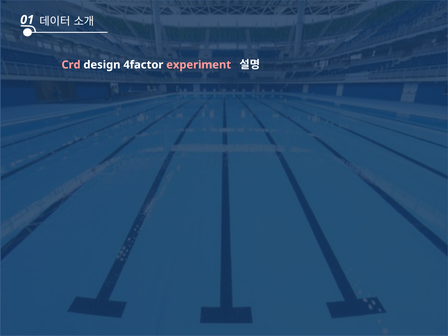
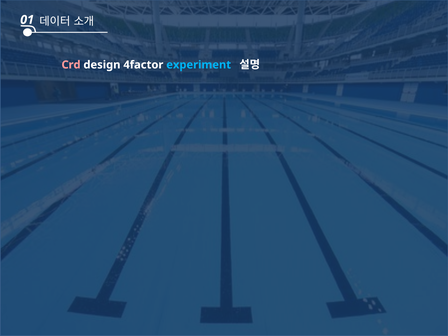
experiment colour: pink -> light blue
